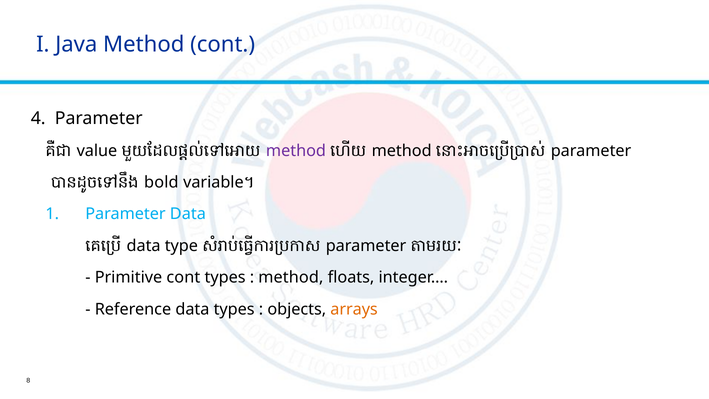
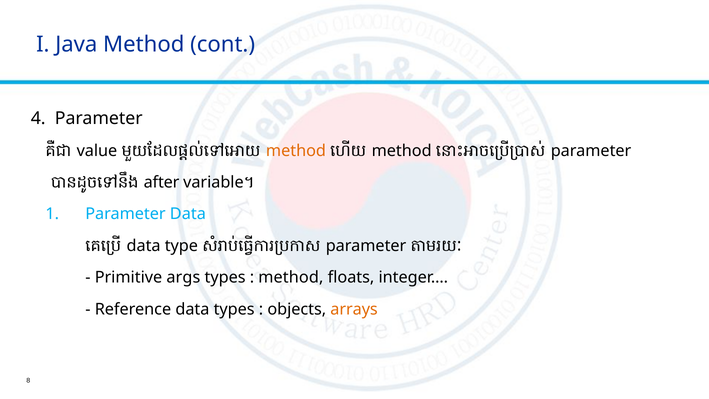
method at (296, 151) colour: purple -> orange
bold: bold -> after
Primitive cont: cont -> args
